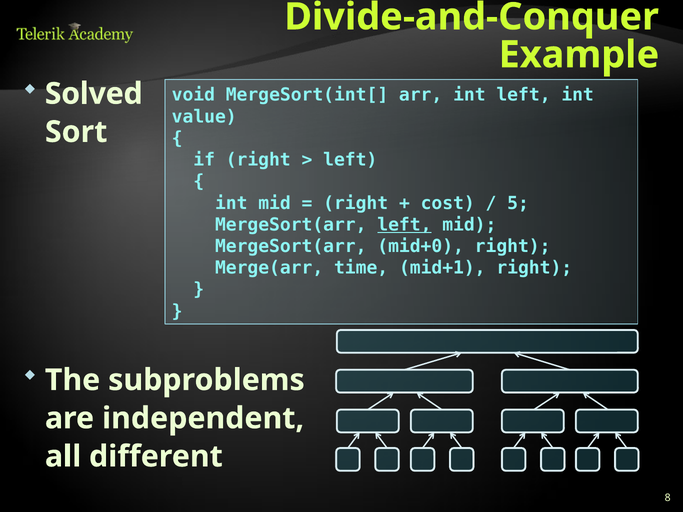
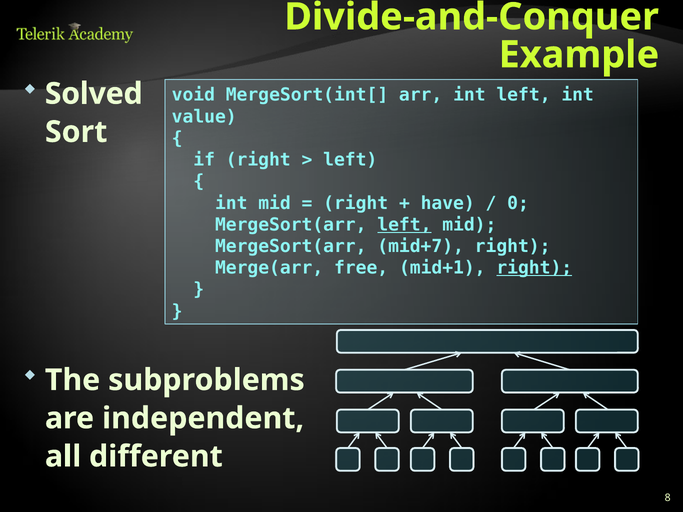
cost: cost -> have
5: 5 -> 0
mid+0: mid+0 -> mid+7
time: time -> free
right at (534, 268) underline: none -> present
